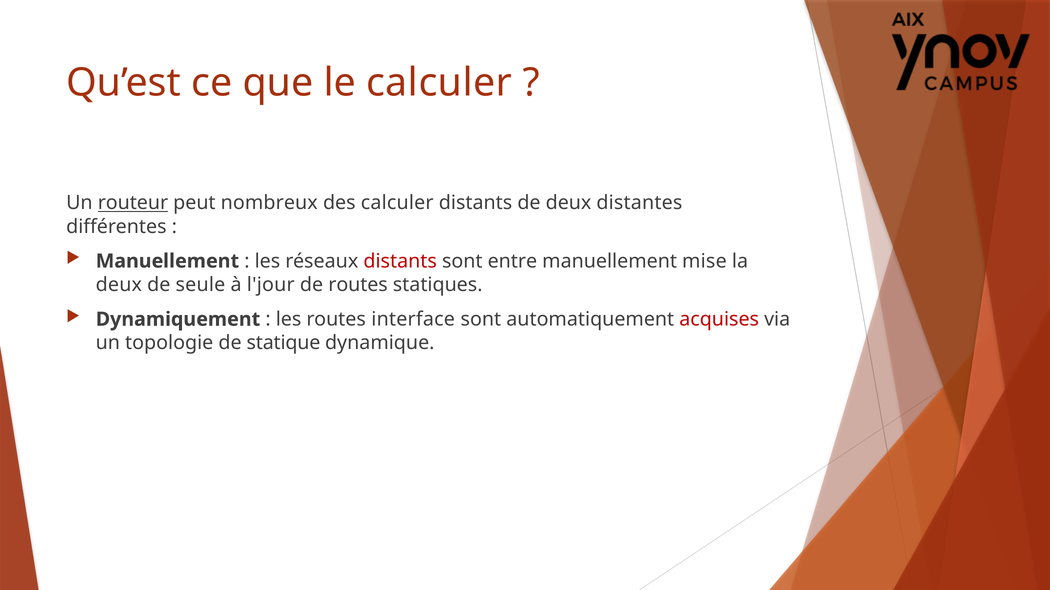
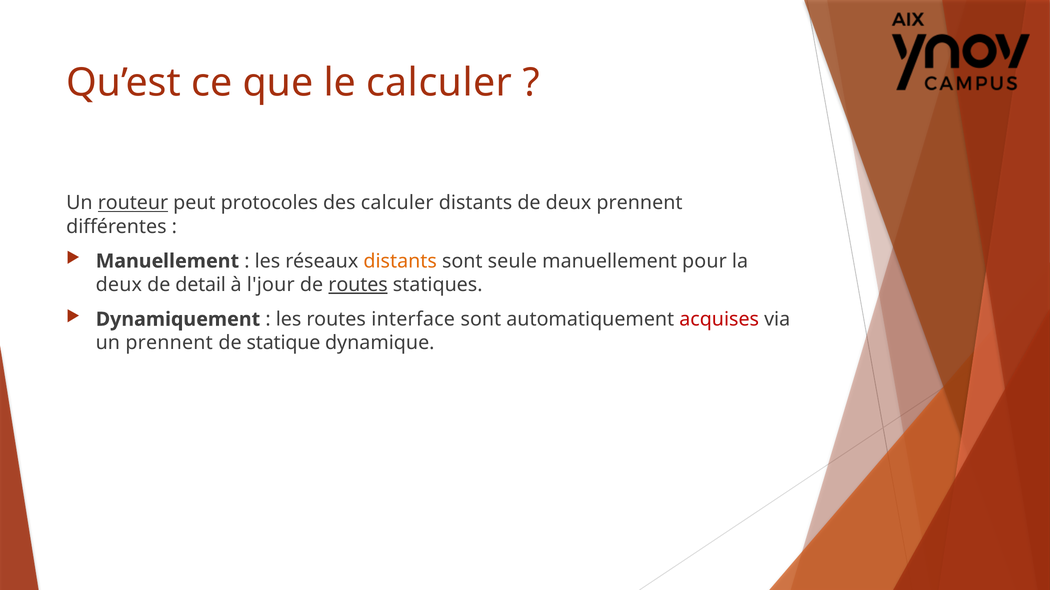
nombreux: nombreux -> protocoles
deux distantes: distantes -> prennent
distants at (400, 261) colour: red -> orange
entre: entre -> seule
mise: mise -> pour
seule: seule -> detail
routes at (358, 285) underline: none -> present
un topologie: topologie -> prennent
